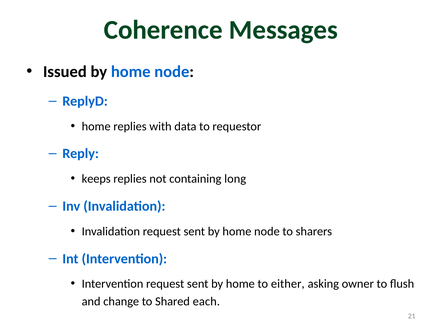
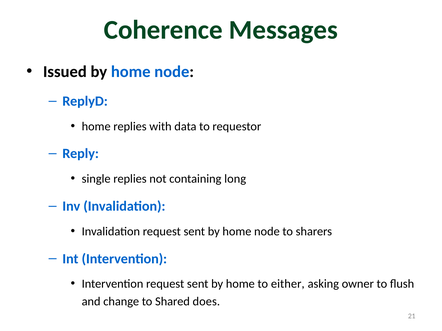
keeps: keeps -> single
each: each -> does
